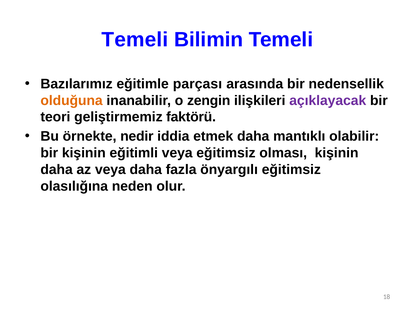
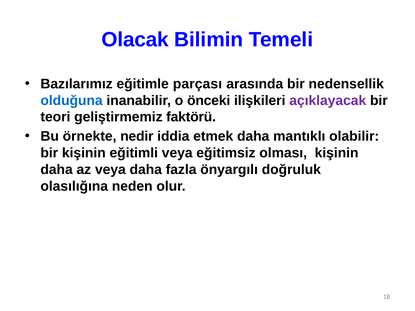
Temeli at (135, 40): Temeli -> Olacak
olduğuna colour: orange -> blue
zengin: zengin -> önceki
önyargılı eğitimsiz: eğitimsiz -> doğruluk
